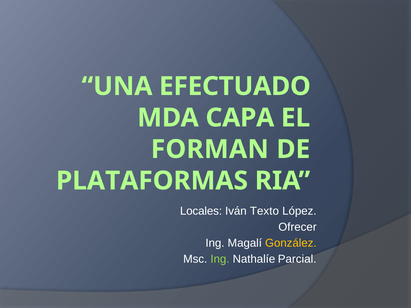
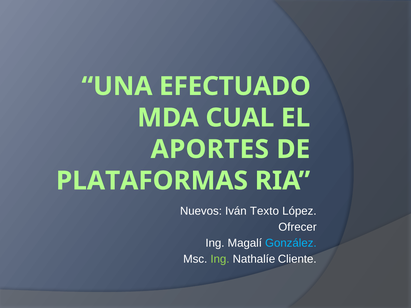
CAPA: CAPA -> CUAL
FORMAN: FORMAN -> APORTES
Locales: Locales -> Nuevos
González colour: yellow -> light blue
Parcial: Parcial -> Cliente
